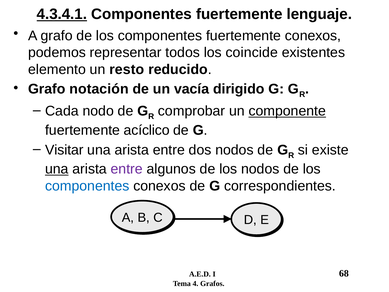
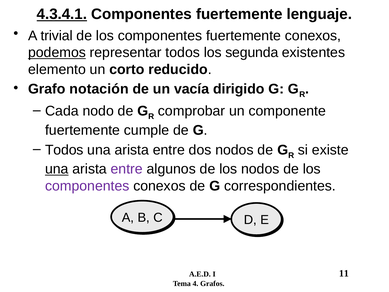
A grafo: grafo -> trivial
podemos underline: none -> present
coincide: coincide -> segunda
resto: resto -> corto
componente underline: present -> none
acíclico: acíclico -> cumple
Visitar at (64, 150): Visitar -> Todos
componentes at (87, 186) colour: blue -> purple
68: 68 -> 11
